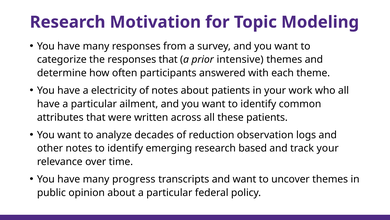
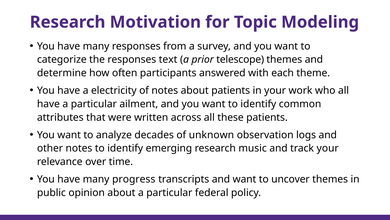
responses that: that -> text
intensive: intensive -> telescope
reduction: reduction -> unknown
based: based -> music
